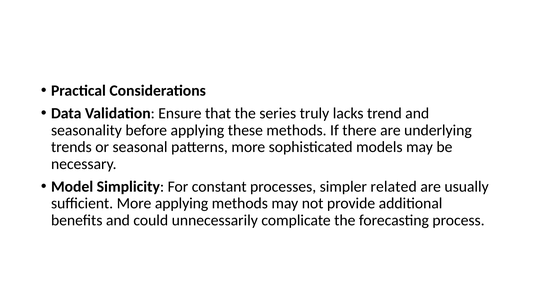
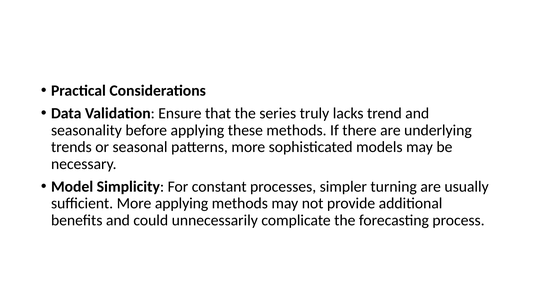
related: related -> turning
